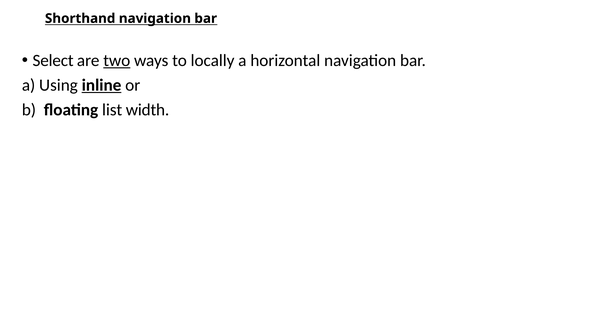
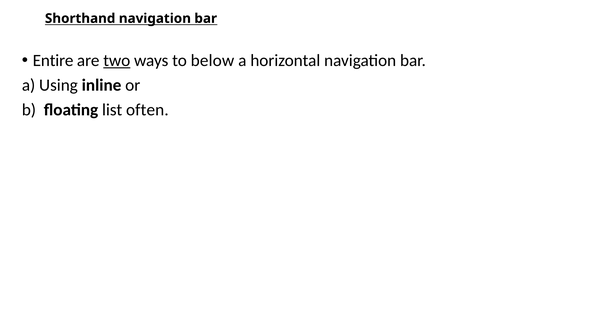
Select: Select -> Entire
locally: locally -> below
inline underline: present -> none
width: width -> often
